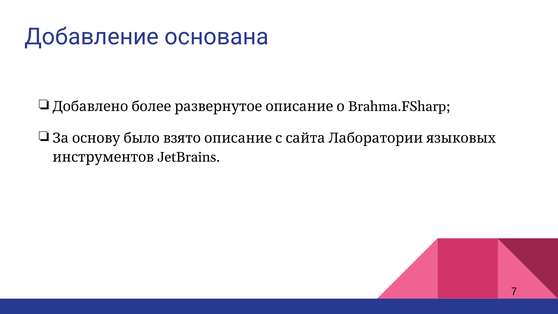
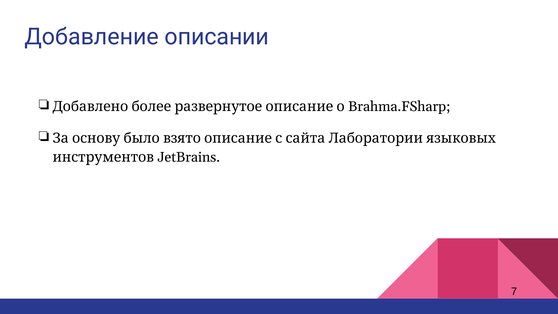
основана: основана -> описании
